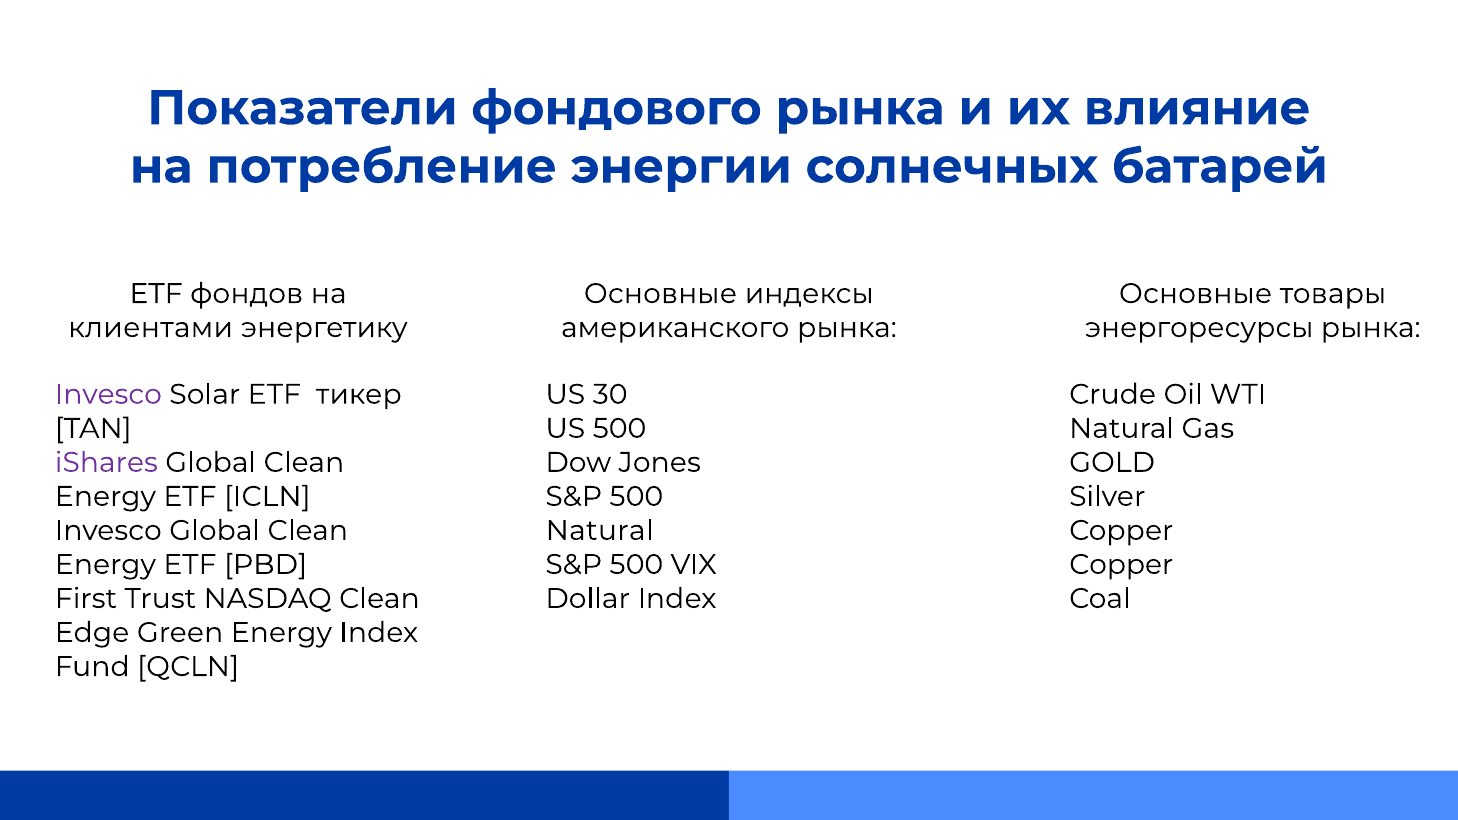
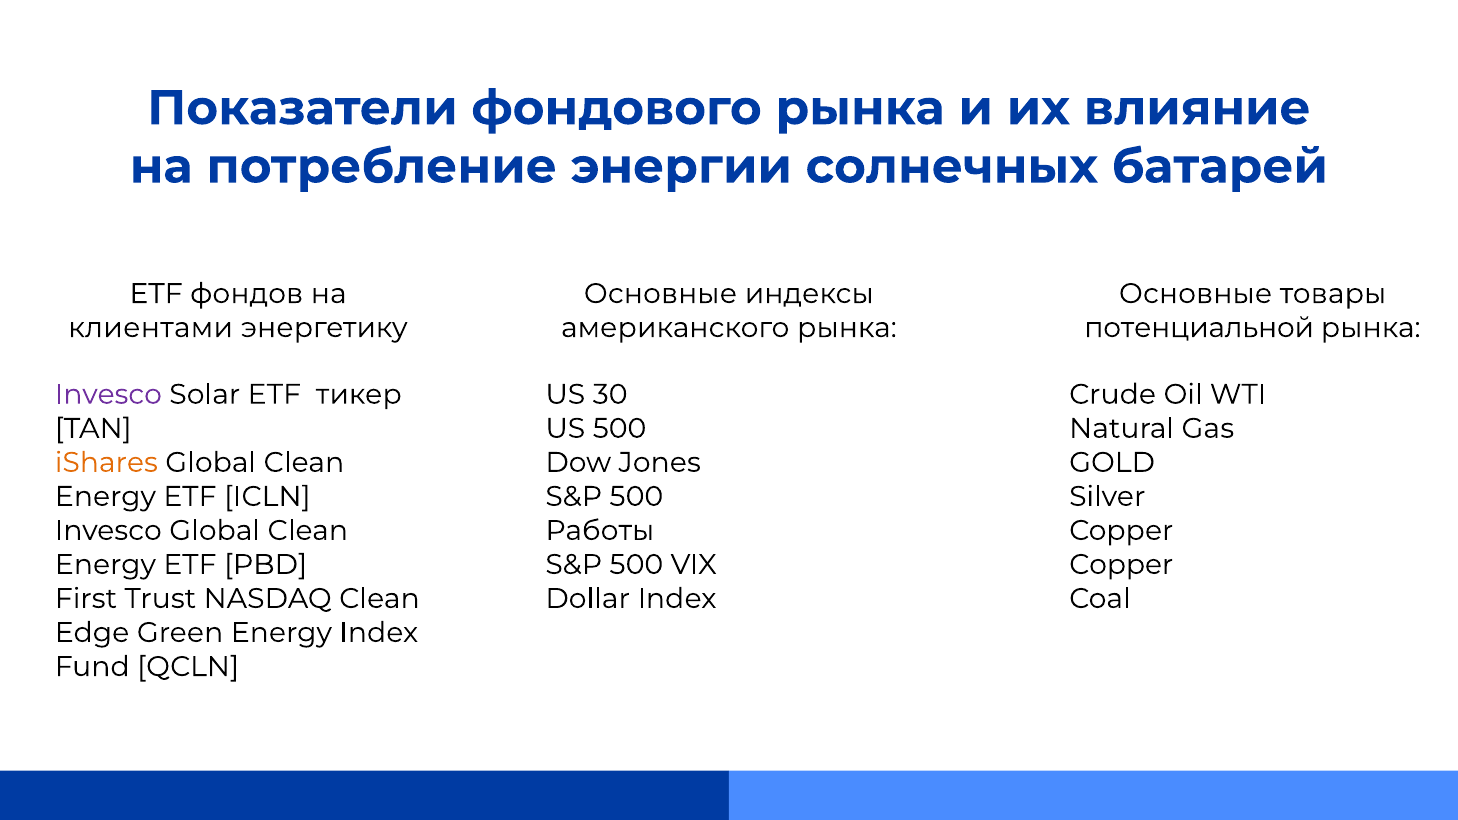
энергоресурсы: энергоресурсы -> потенциальной
iShares colour: purple -> orange
Natural at (600, 531): Natural -> Работы
